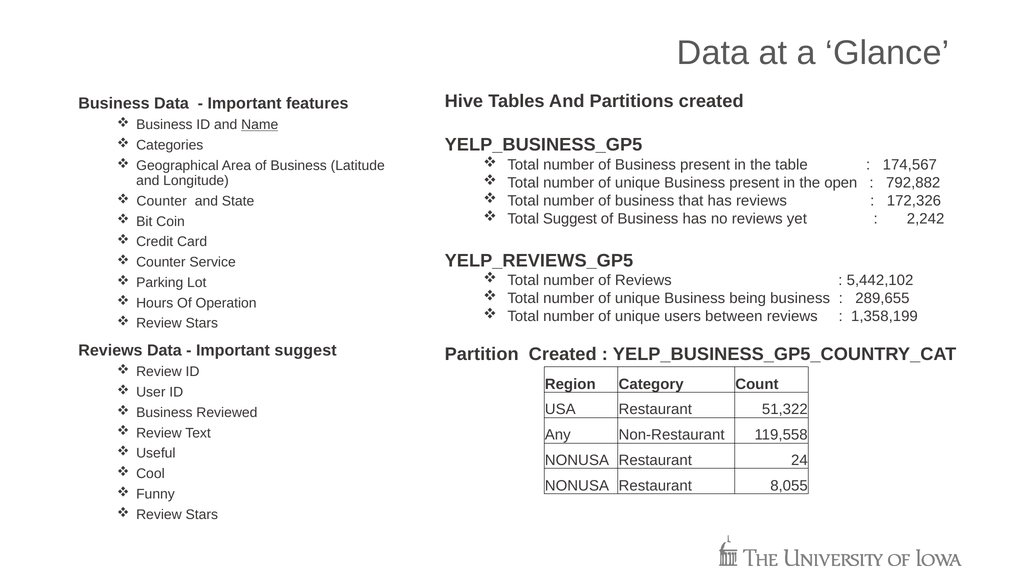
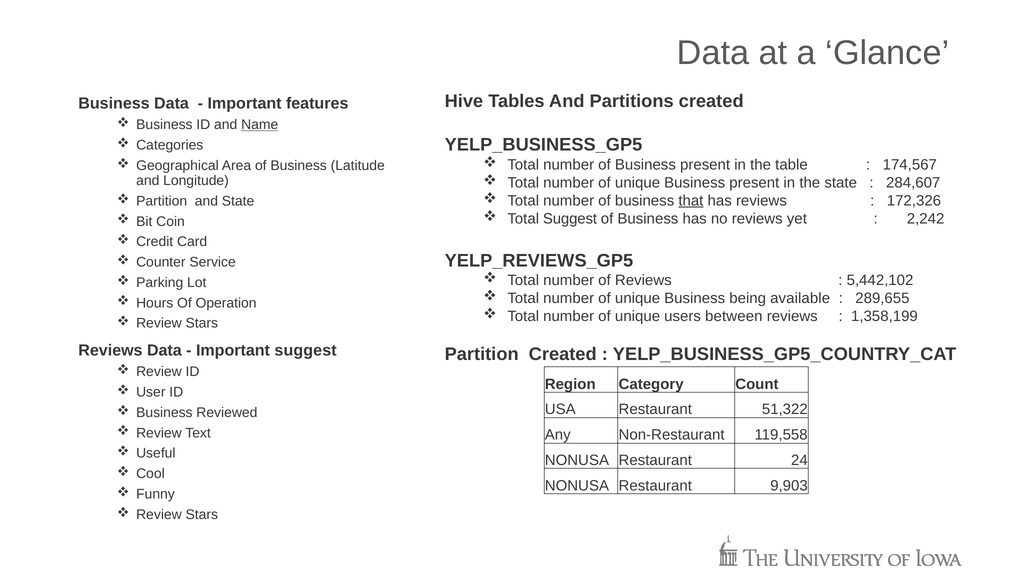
the open: open -> state
792,882: 792,882 -> 284,607
that underline: none -> present
Counter at (162, 201): Counter -> Partition
being business: business -> available
8,055: 8,055 -> 9,903
